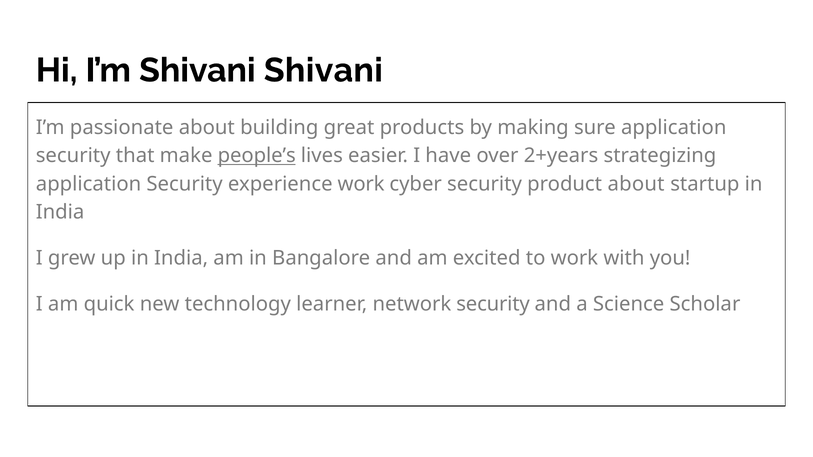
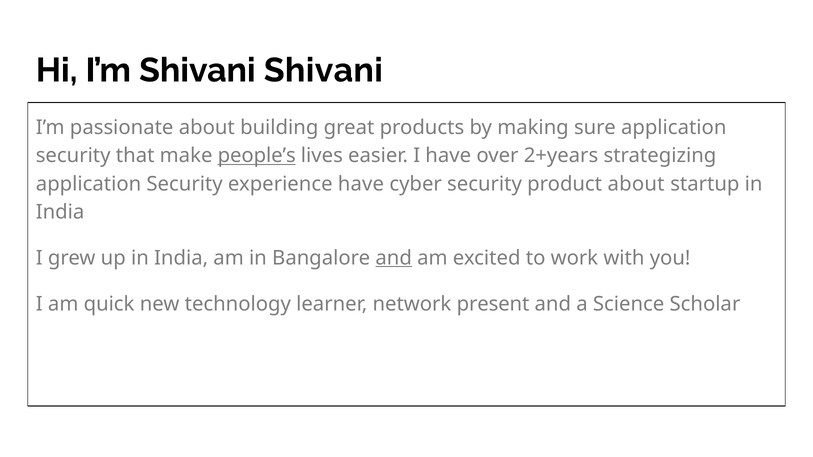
experience work: work -> have
and at (394, 258) underline: none -> present
network security: security -> present
